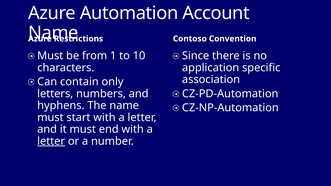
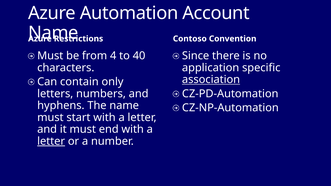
1: 1 -> 4
10: 10 -> 40
association underline: none -> present
